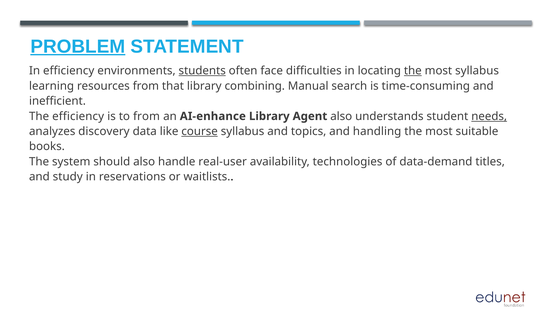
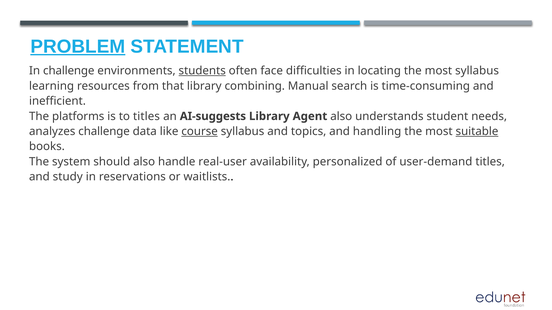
In efficiency: efficiency -> challenge
the at (413, 71) underline: present -> none
The efficiency: efficiency -> platforms
to from: from -> titles
AI-enhance: AI-enhance -> AI-suggests
needs underline: present -> none
analyzes discovery: discovery -> challenge
suitable underline: none -> present
technologies: technologies -> personalized
data-demand: data-demand -> user-demand
